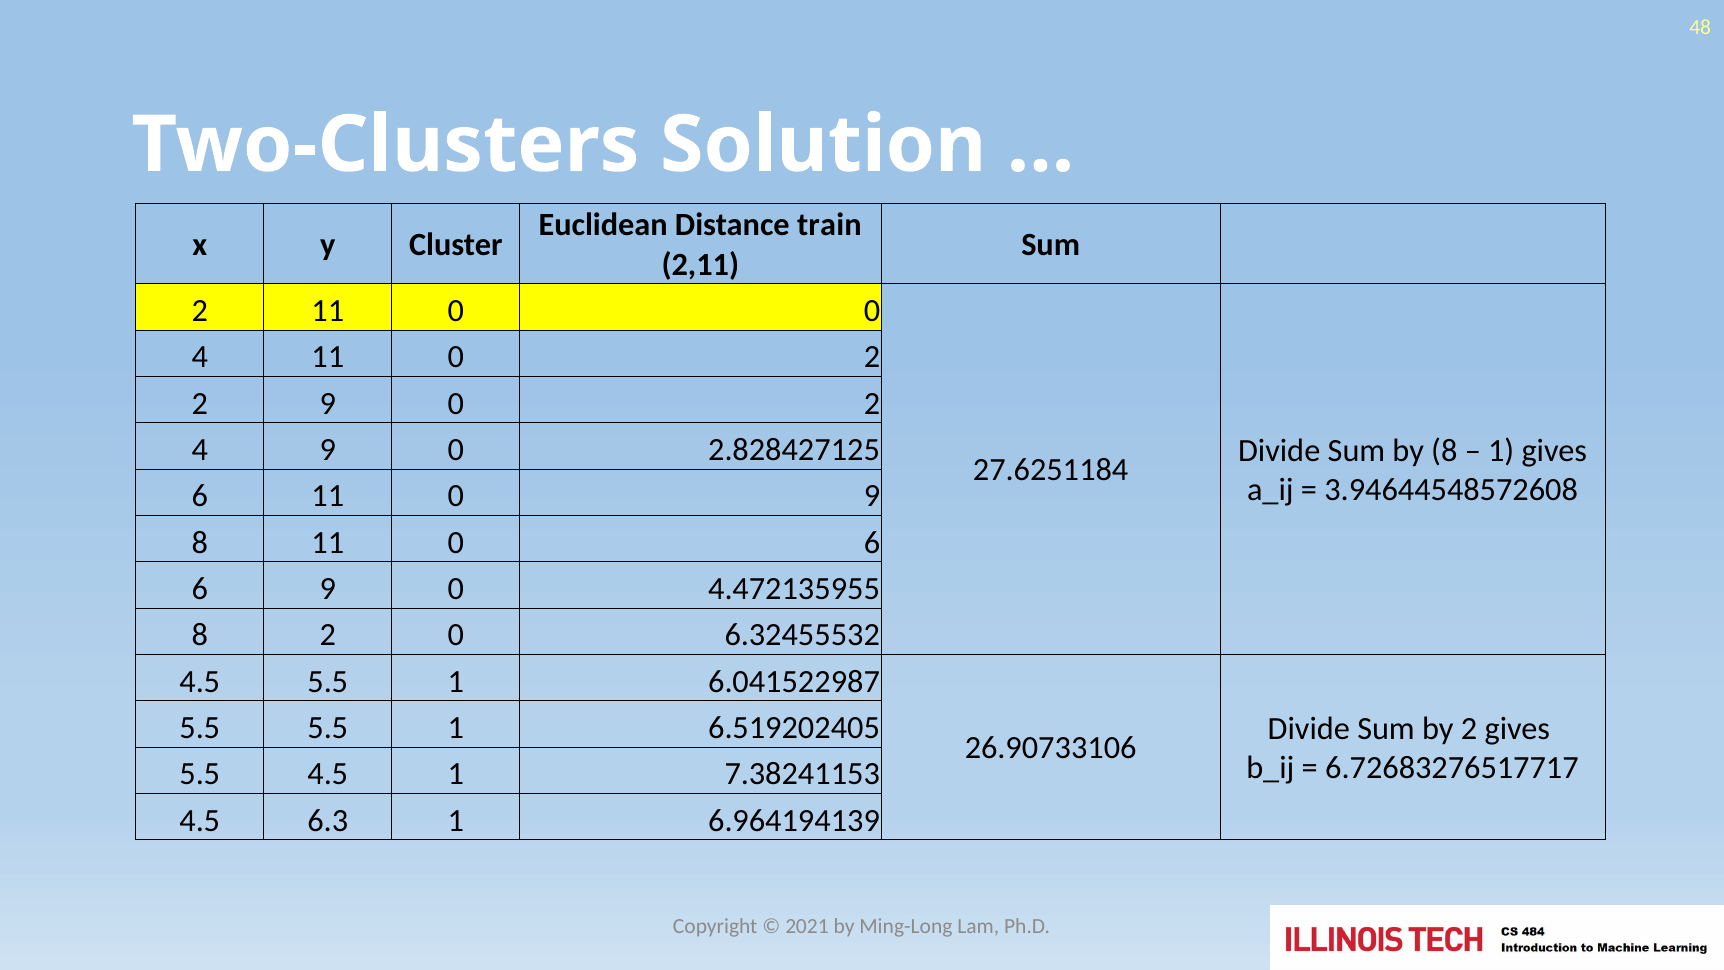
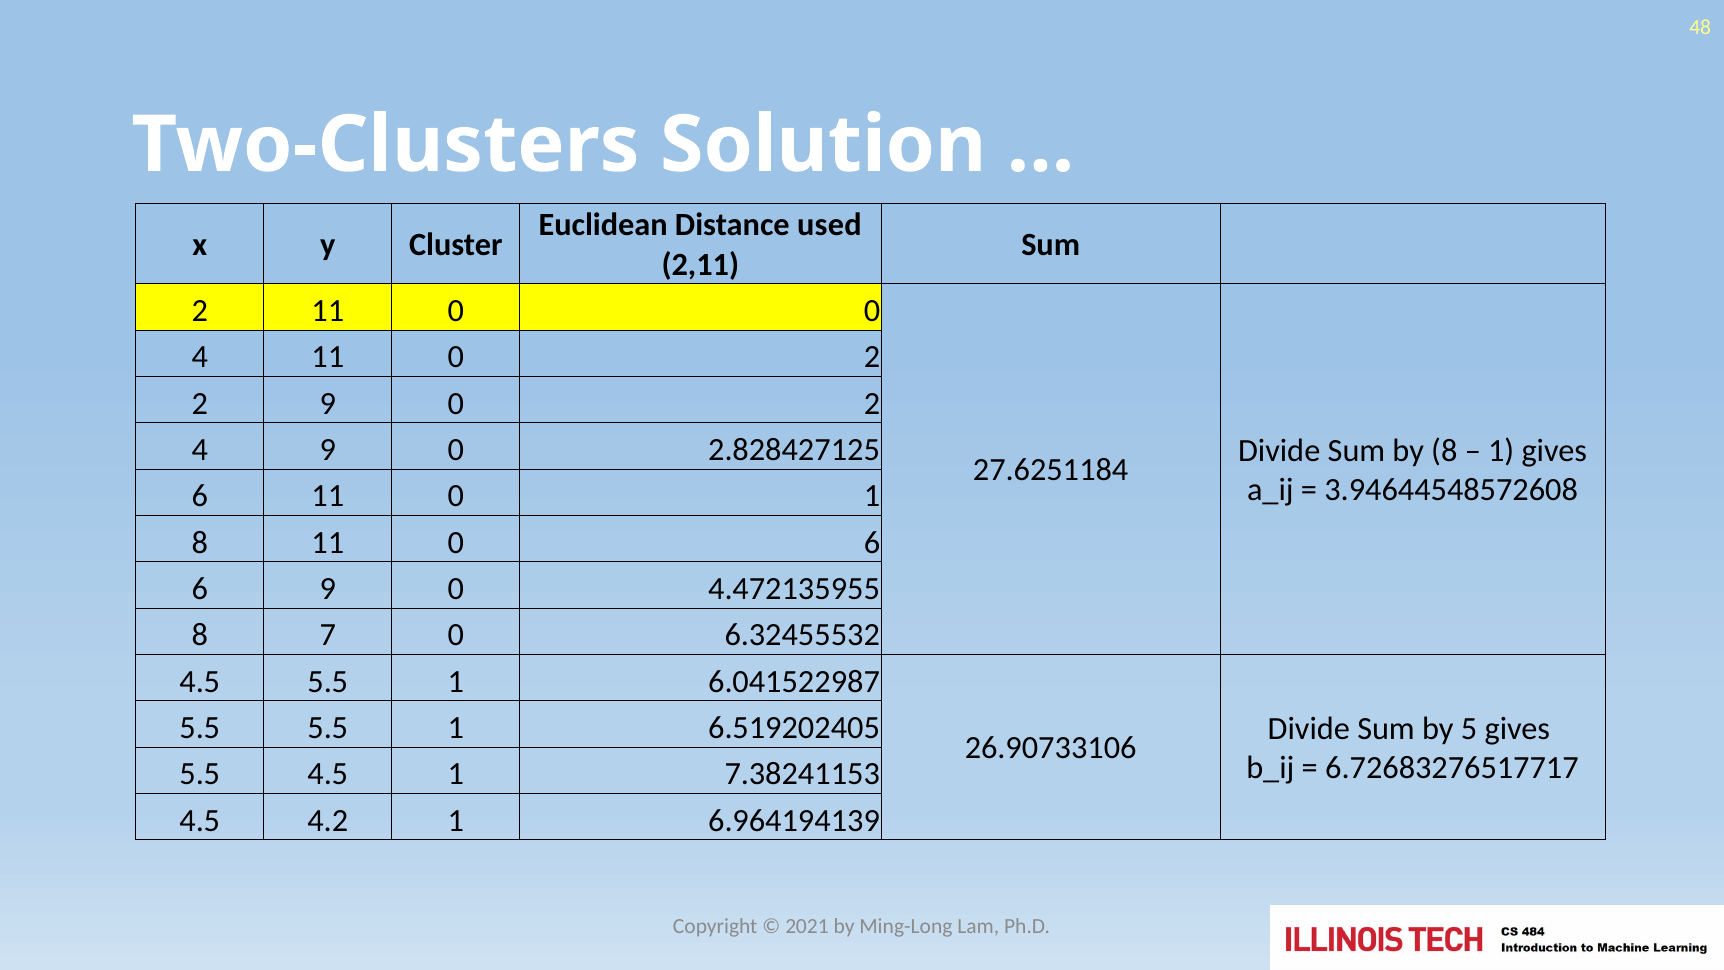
train: train -> used
0 9: 9 -> 1
8 2: 2 -> 7
by 2: 2 -> 5
6.3: 6.3 -> 4.2
